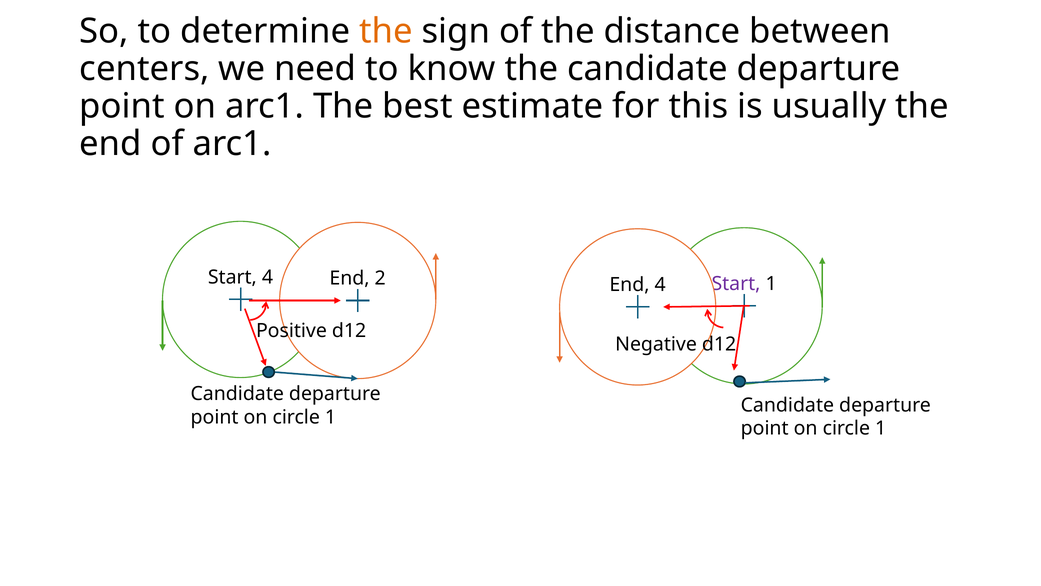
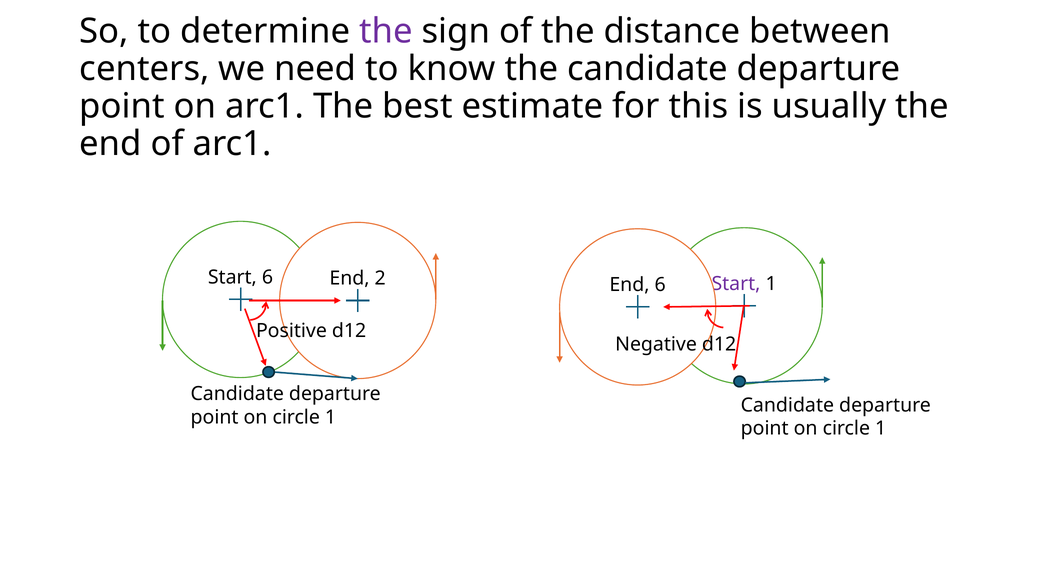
the at (386, 31) colour: orange -> purple
Start 4: 4 -> 6
End 4: 4 -> 6
